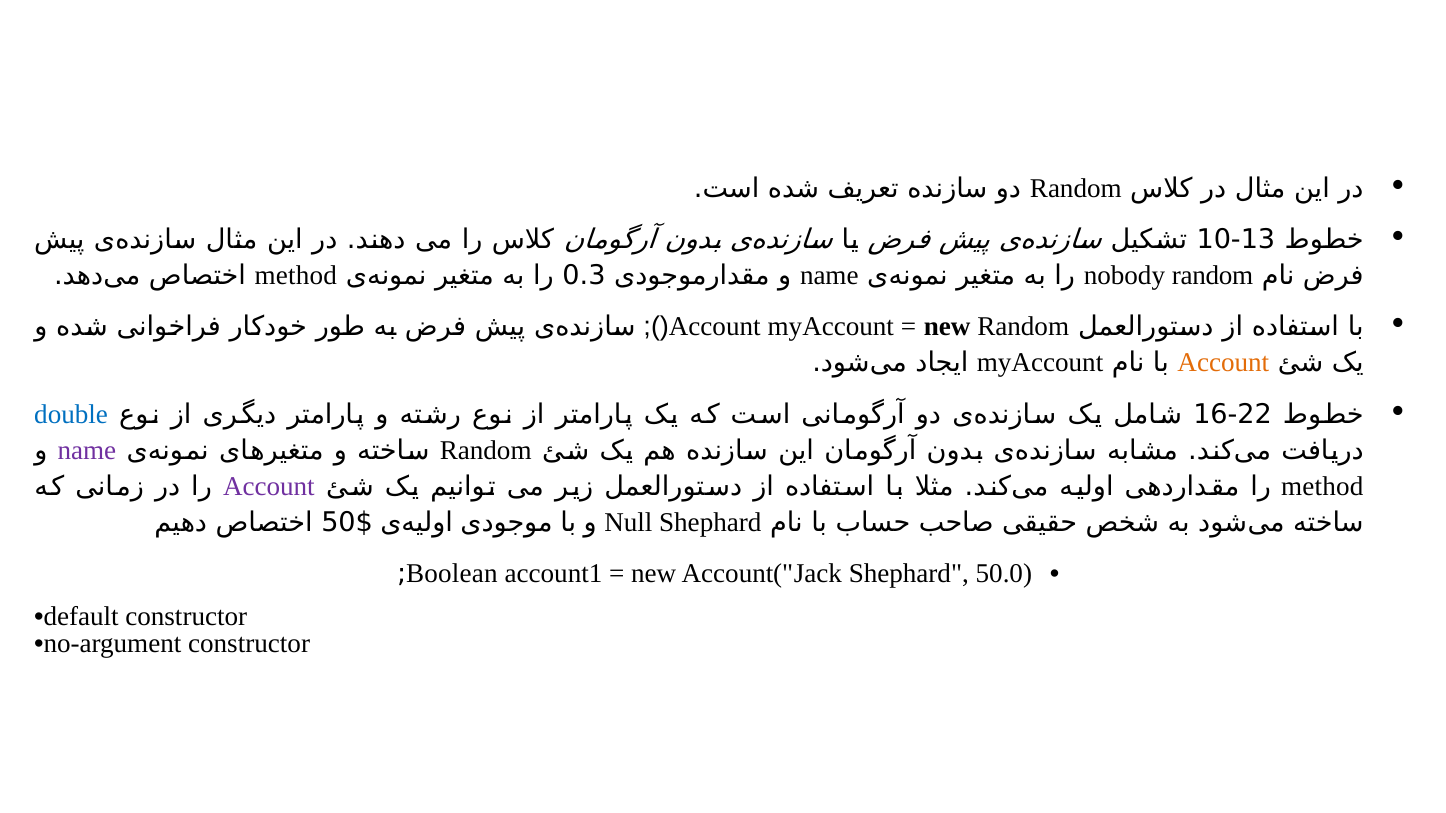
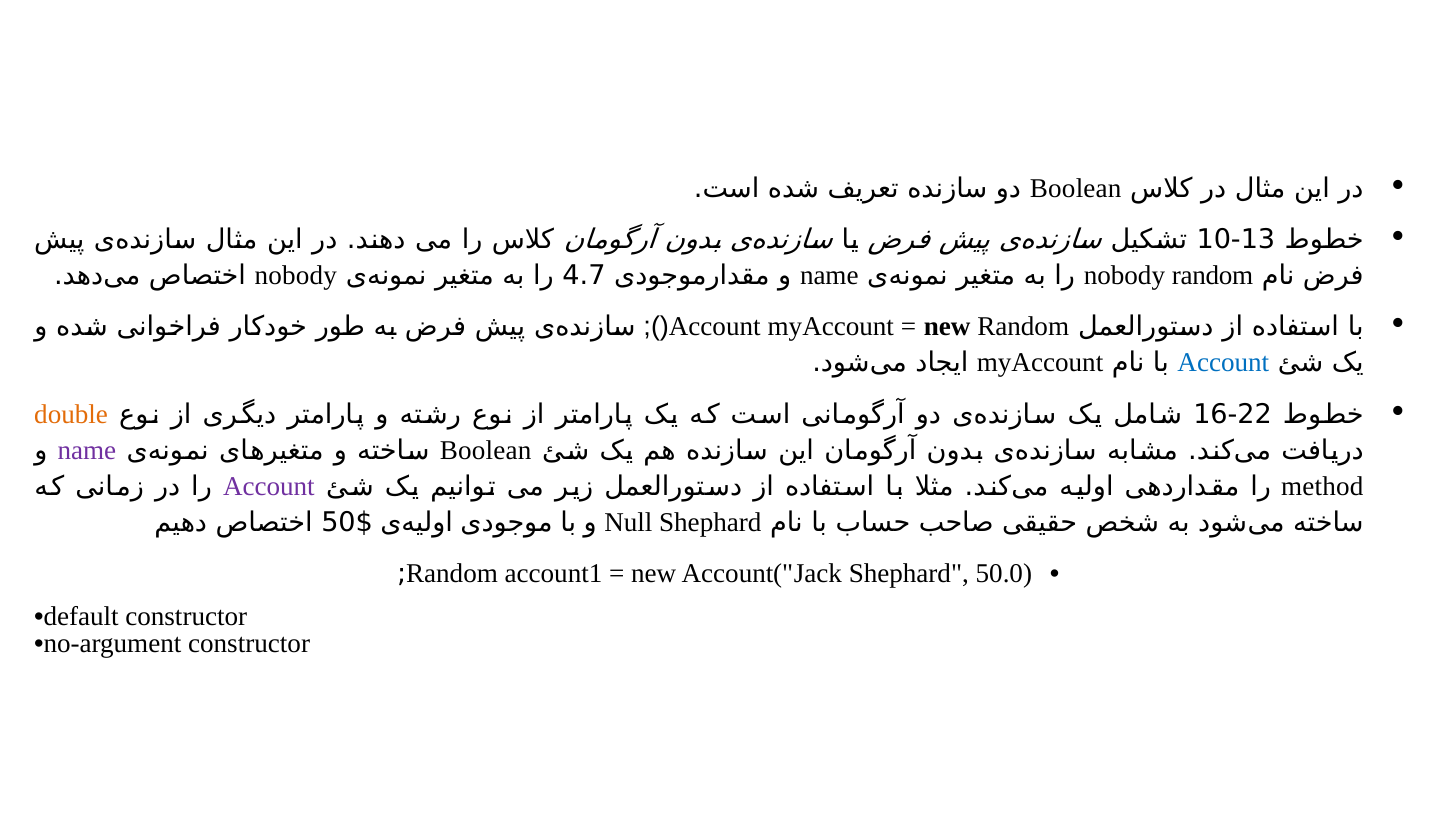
Random at (1076, 188): Random -> Boolean
method at (296, 276): method -> nobody
0.3: 0.3 -> 4.7
Account at (1223, 363) colour: orange -> blue
double colour: blue -> orange
Random at (486, 450): Random -> Boolean
Boolean at (452, 574): Boolean -> Random
